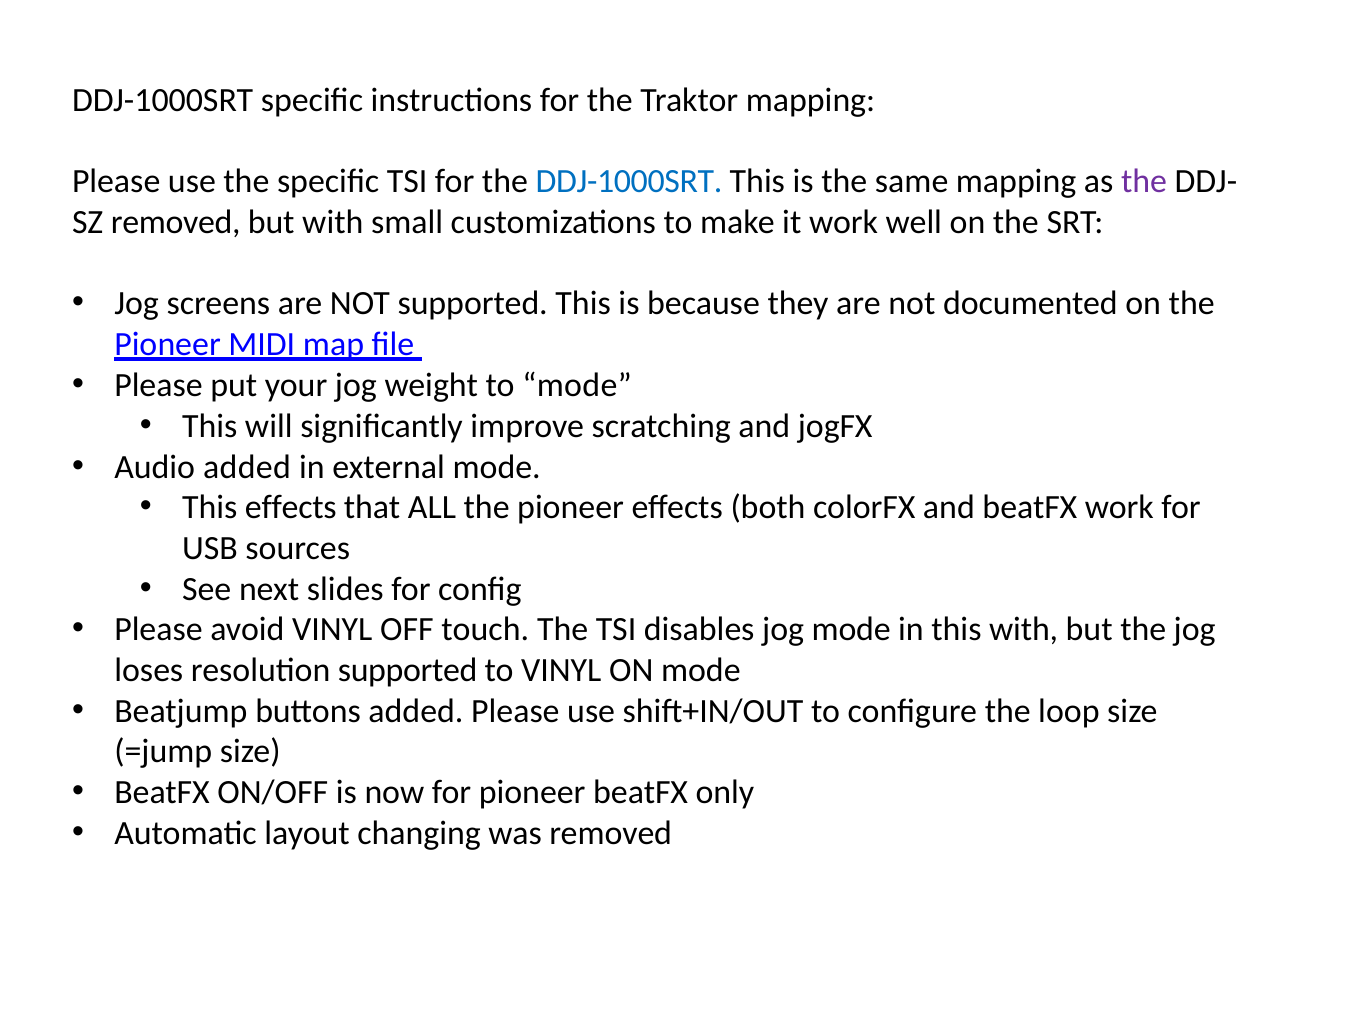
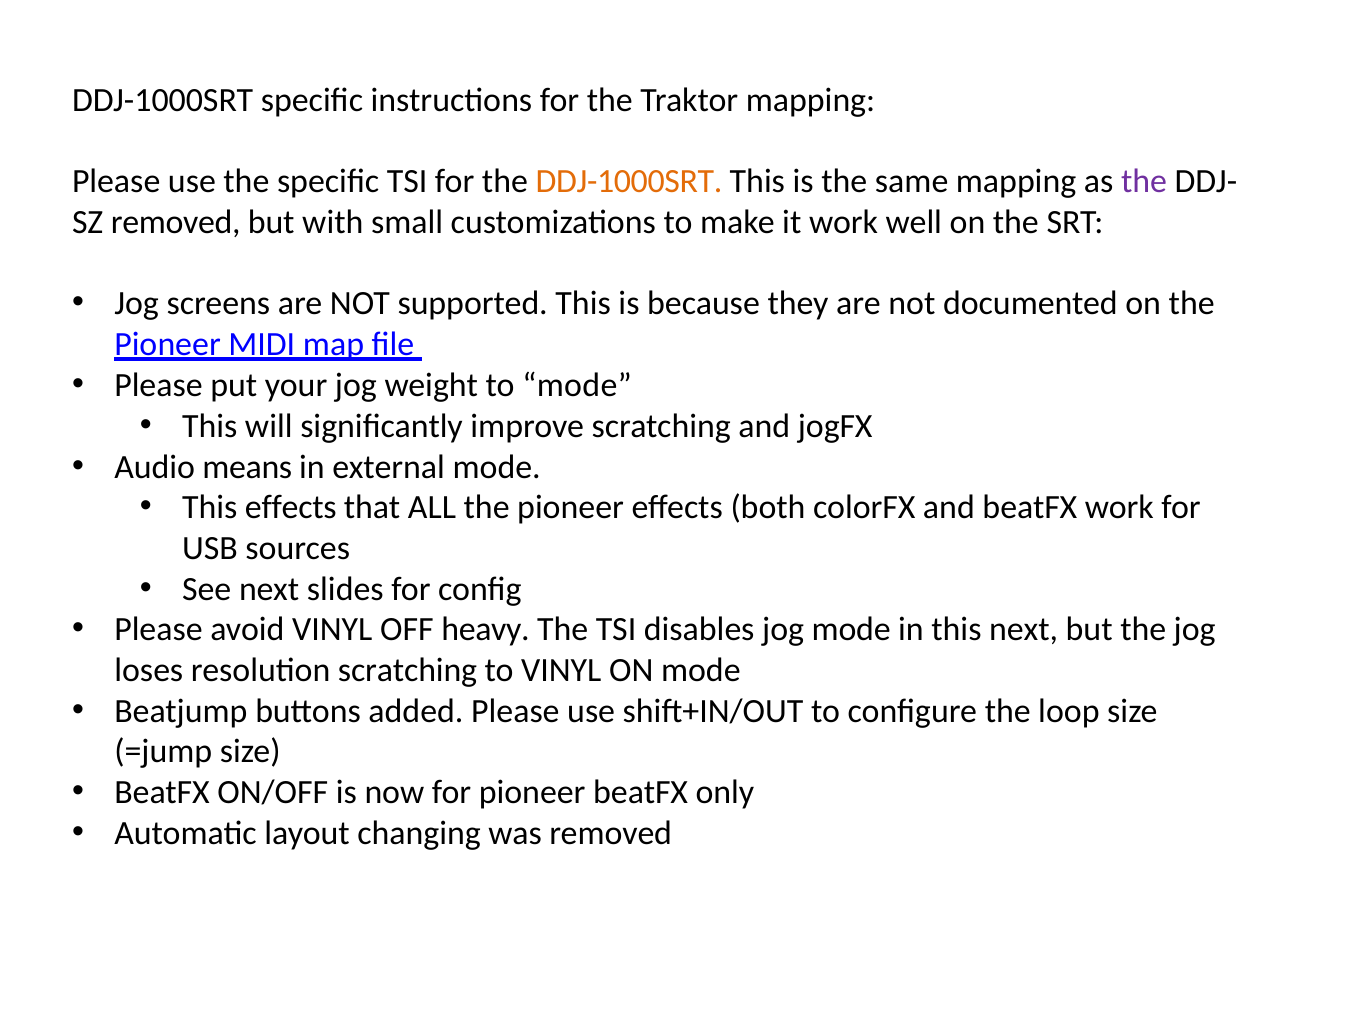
DDJ-1000SRT at (629, 181) colour: blue -> orange
Audio added: added -> means
touch: touch -> heavy
this with: with -> next
resolution supported: supported -> scratching
